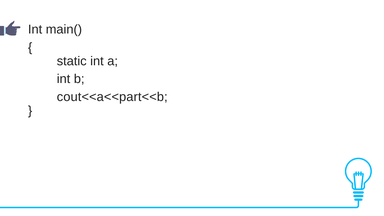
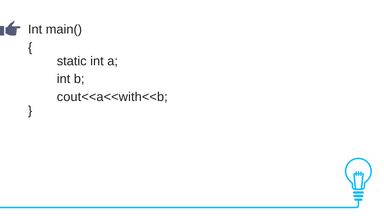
cout<<a<<part<<b: cout<<a<<part<<b -> cout<<a<<with<<b
